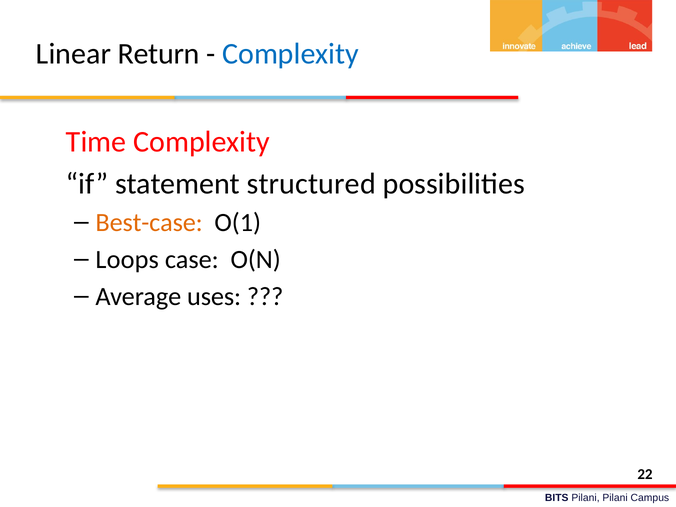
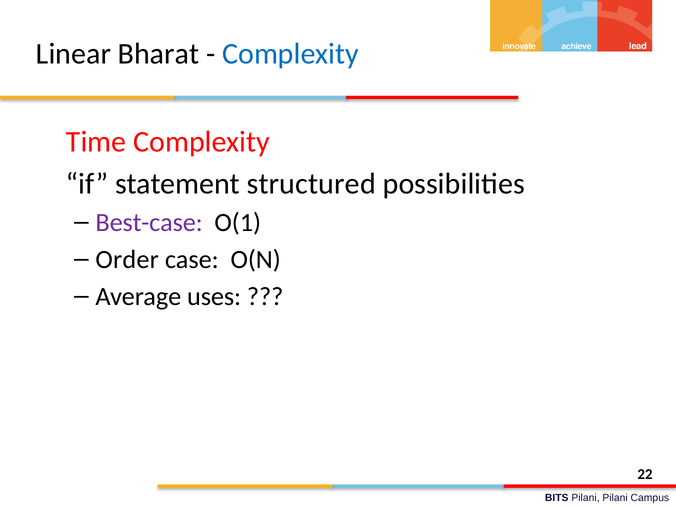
Return: Return -> Bharat
Best-case colour: orange -> purple
Loops: Loops -> Order
